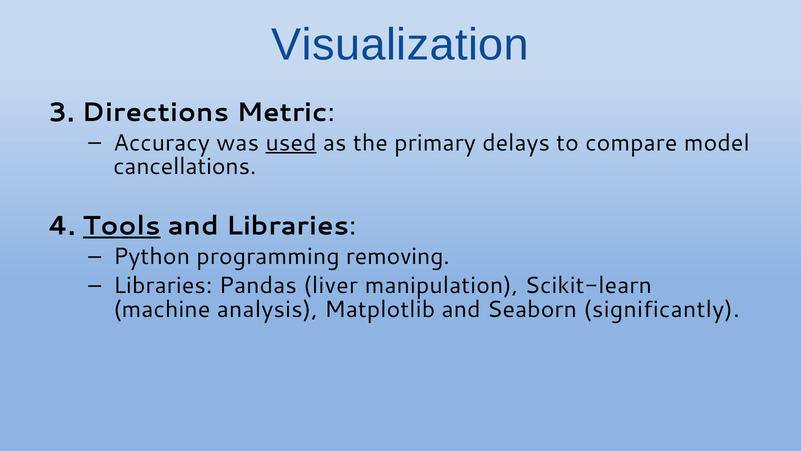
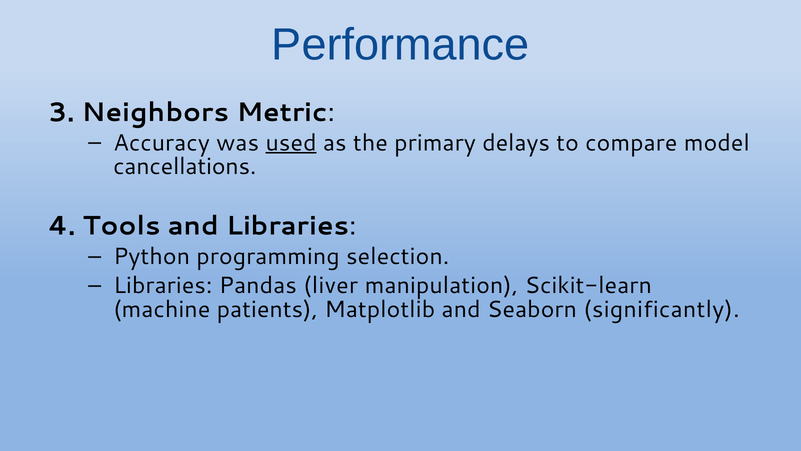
Visualization: Visualization -> Performance
Directions: Directions -> Neighbors
Tools underline: present -> none
removing: removing -> selection
analysis: analysis -> patients
